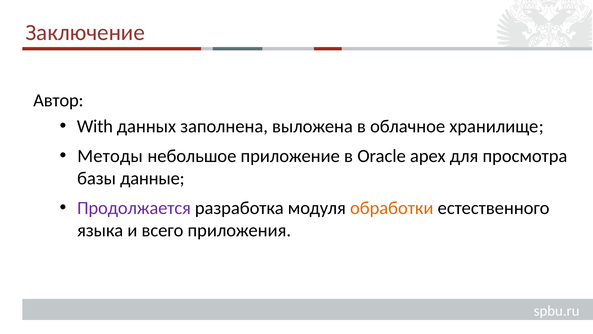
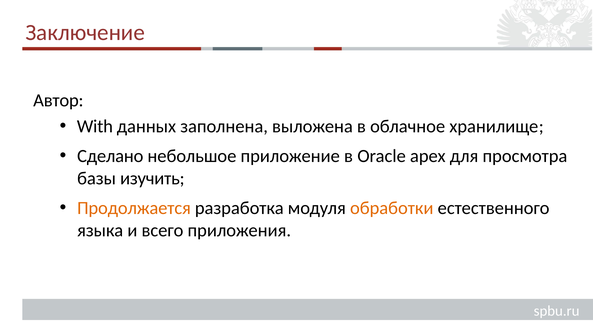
Методы: Методы -> Сделано
данные: данные -> изучить
Продолжается colour: purple -> orange
